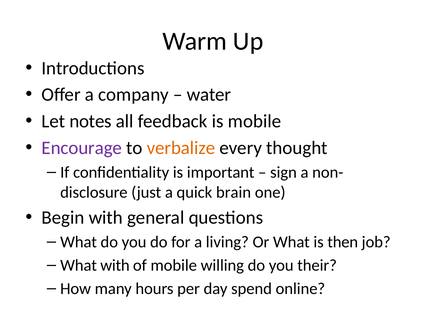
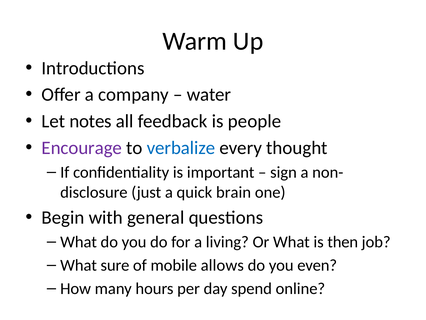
is mobile: mobile -> people
verbalize colour: orange -> blue
What with: with -> sure
willing: willing -> allows
their: their -> even
